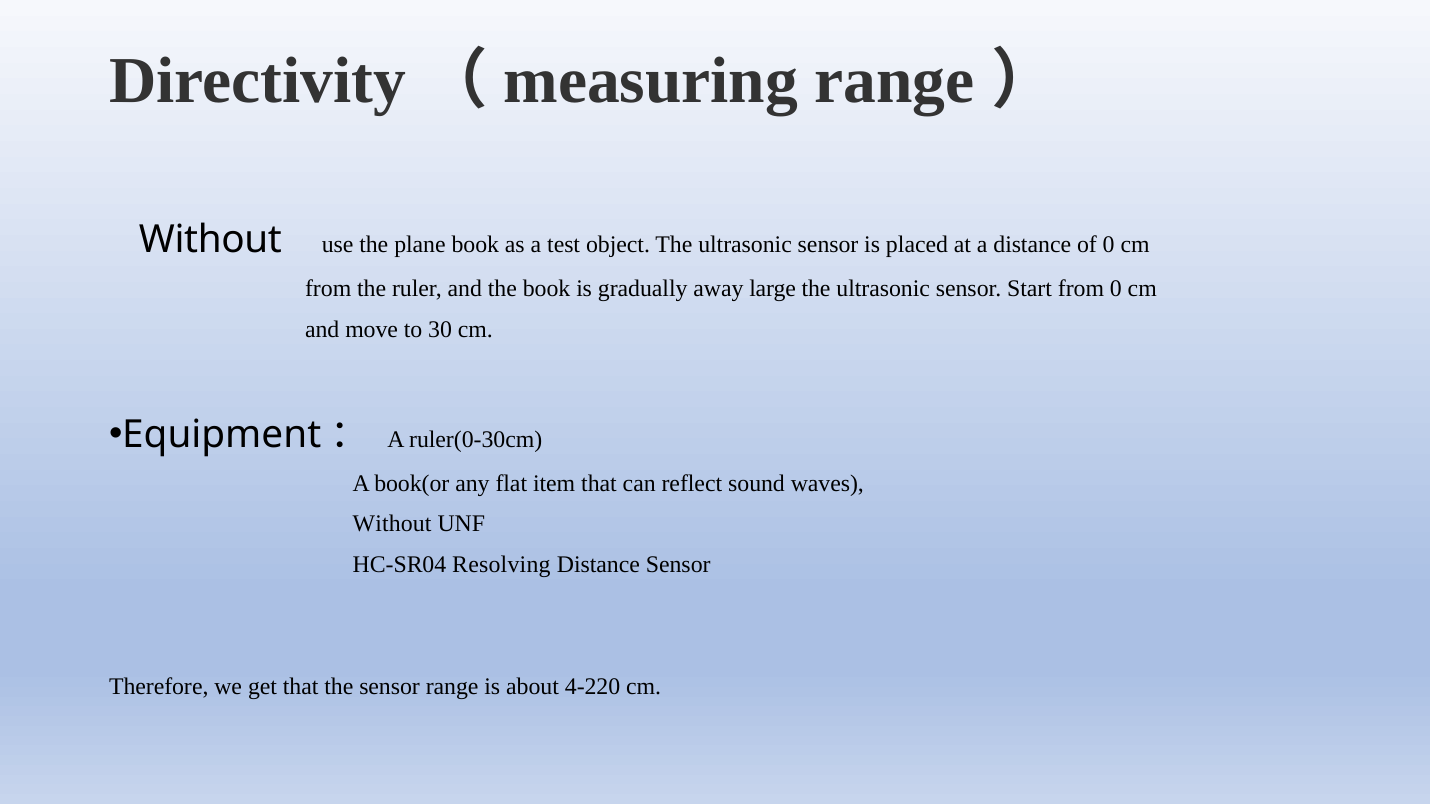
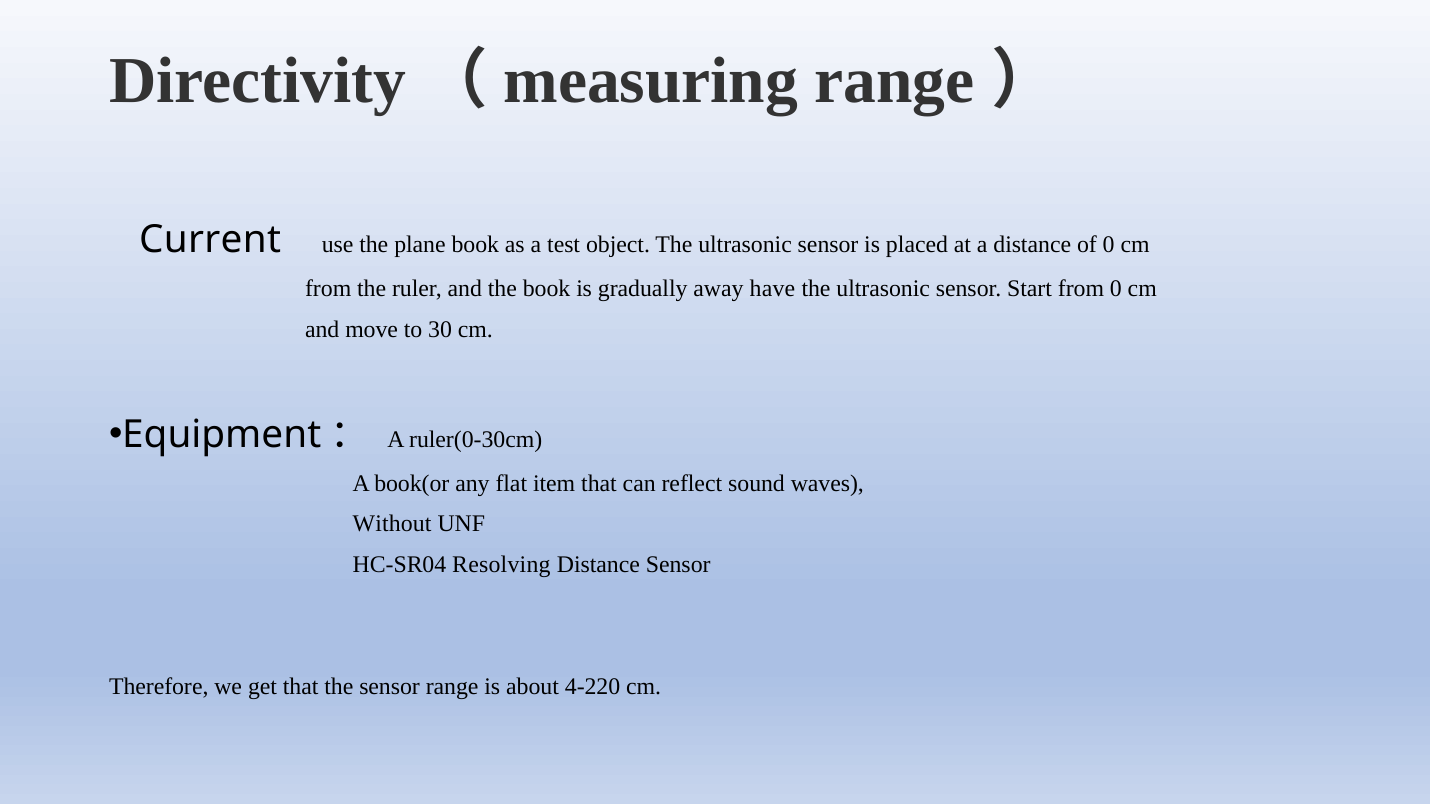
Without at (210, 240): Without -> Current
large: large -> have
